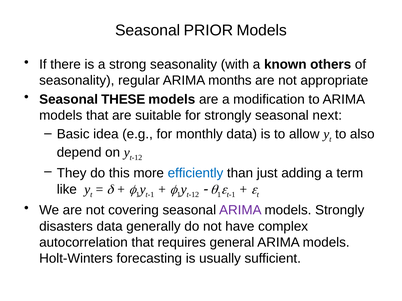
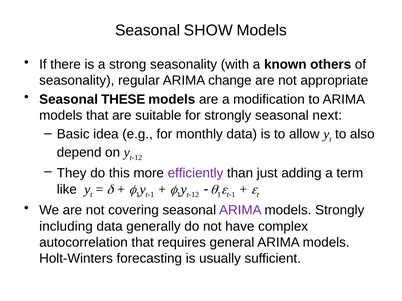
PRIOR: PRIOR -> SHOW
months: months -> change
efficiently colour: blue -> purple
disasters: disasters -> including
